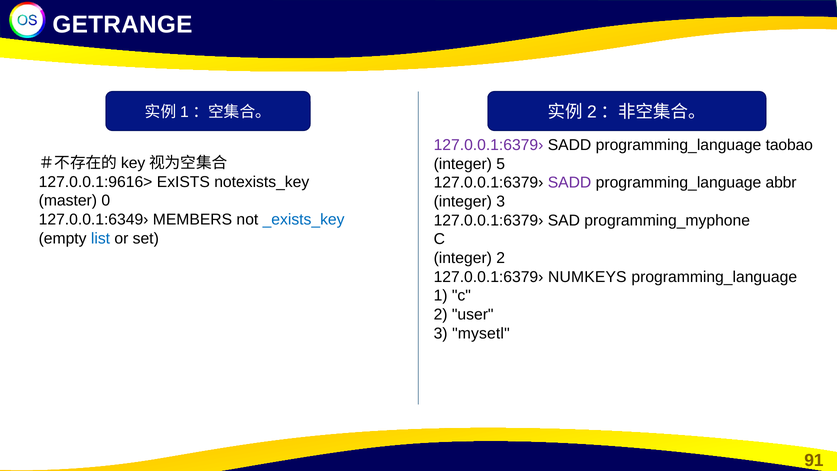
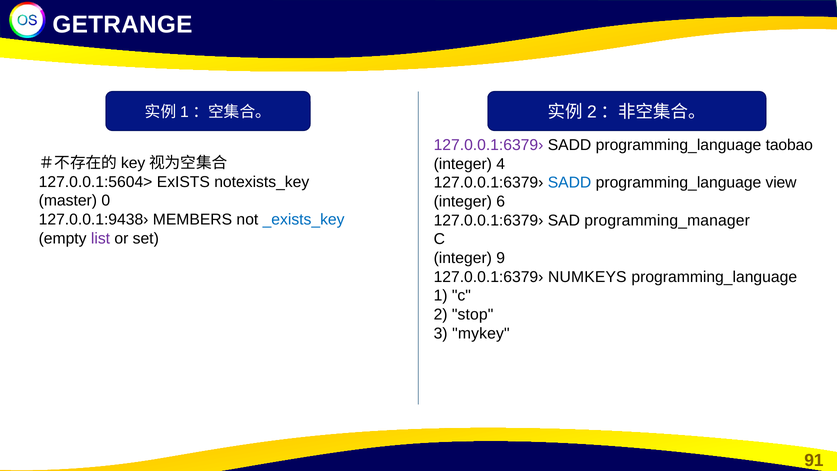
5: 5 -> 4
127.0.0.1:9616>: 127.0.0.1:9616> -> 127.0.0.1:5604>
SADD at (570, 183) colour: purple -> blue
abbr: abbr -> view
integer 3: 3 -> 6
127.0.0.1:6349›: 127.0.0.1:6349› -> 127.0.0.1:9438›
programming_myphone: programming_myphone -> programming_manager
list colour: blue -> purple
integer 2: 2 -> 9
user: user -> stop
mysetl: mysetl -> mykey
